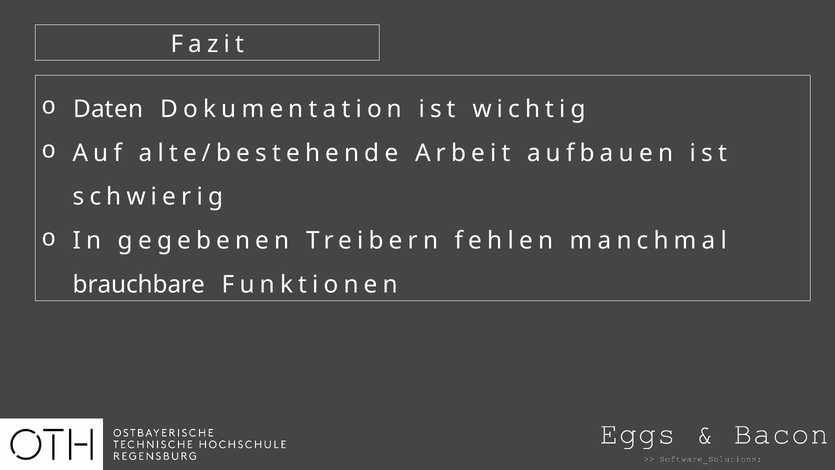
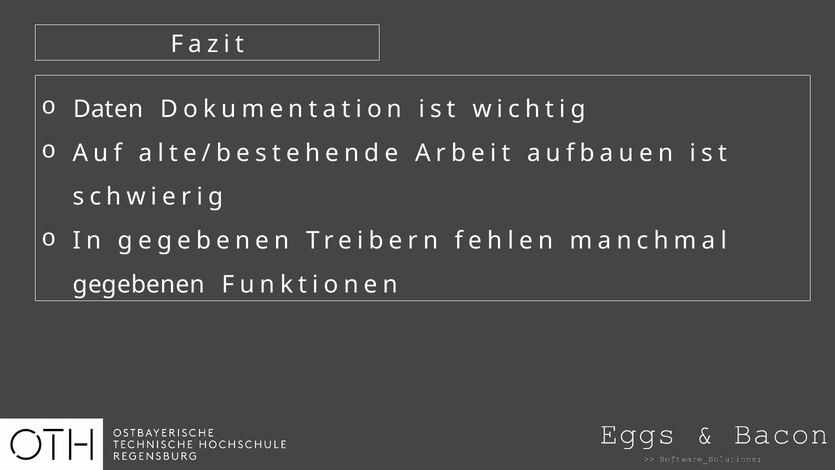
brauchbare at (139, 284): brauchbare -> gegebenen
